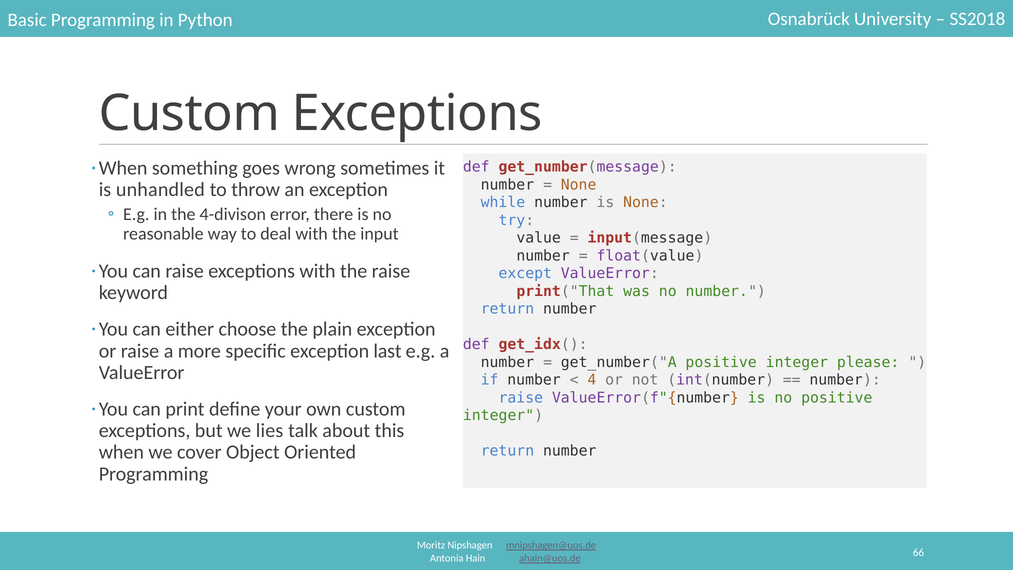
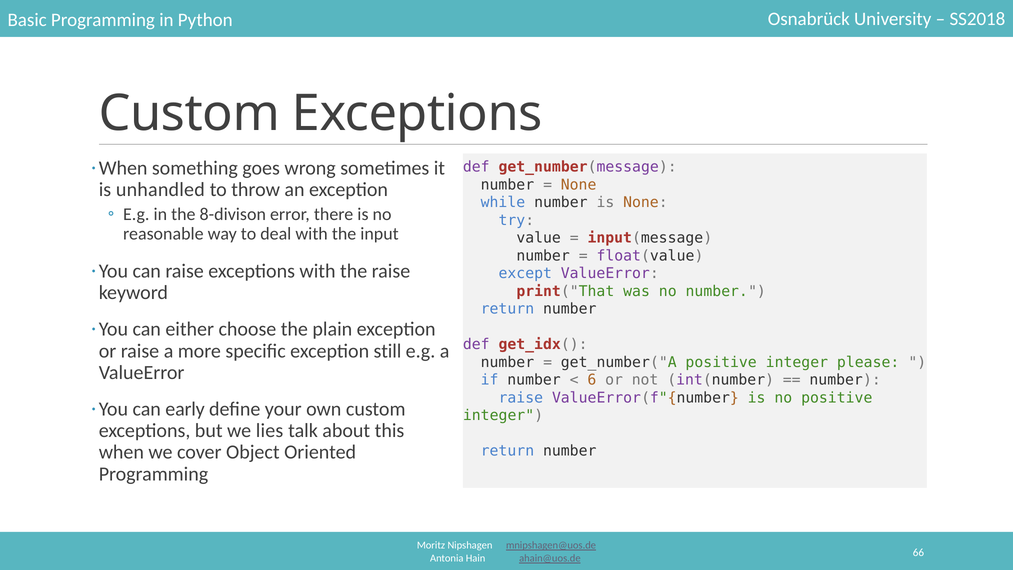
4-divison: 4-divison -> 8-divison
last: last -> still
4: 4 -> 6
print: print -> early
